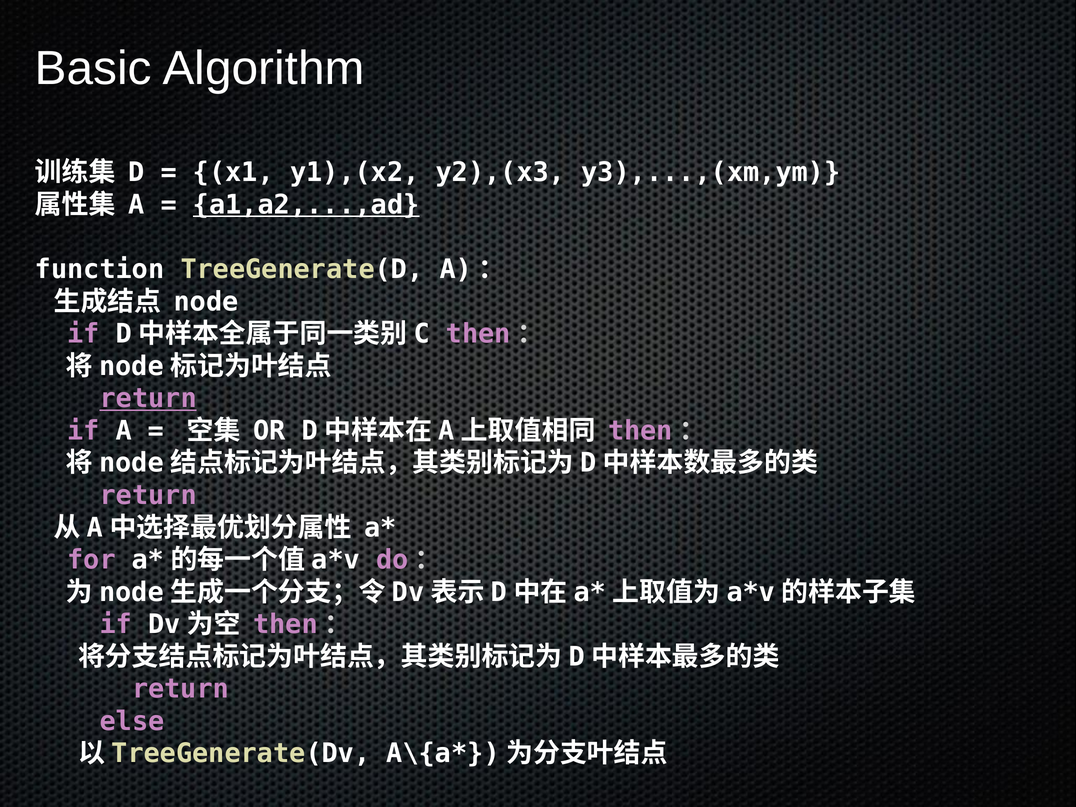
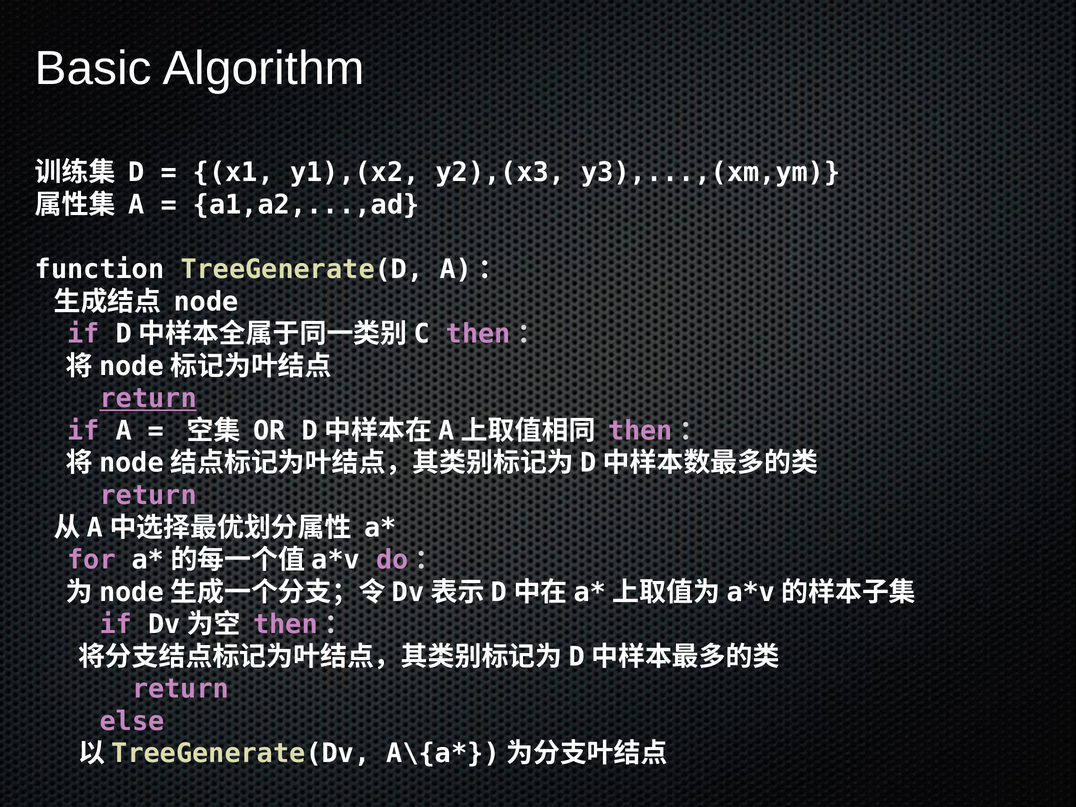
a1,a2,...,ad underline: present -> none
